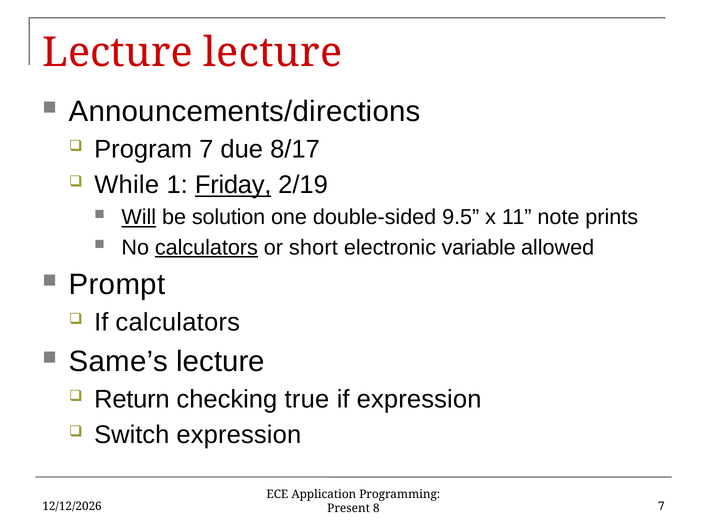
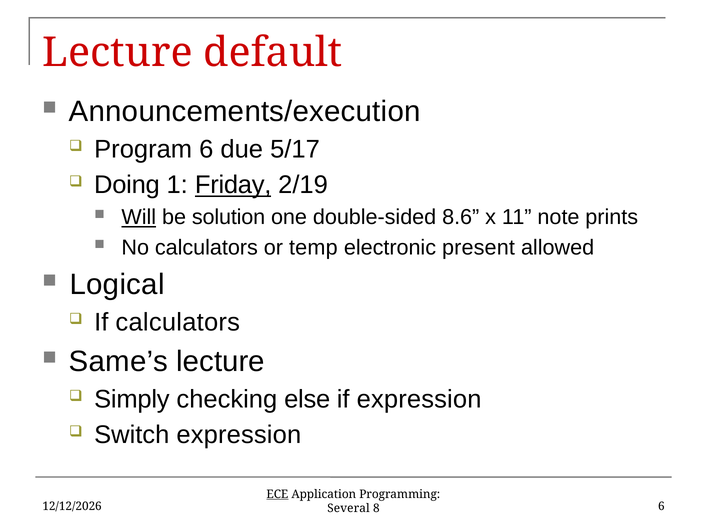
Lecture lecture: lecture -> default
Announcements/directions: Announcements/directions -> Announcements/execution
Program 7: 7 -> 6
8/17: 8/17 -> 5/17
While: While -> Doing
9.5: 9.5 -> 8.6
calculators at (206, 248) underline: present -> none
short: short -> temp
variable: variable -> present
Prompt: Prompt -> Logical
Return: Return -> Simply
true: true -> else
ECE underline: none -> present
Present: Present -> Several
8 7: 7 -> 6
